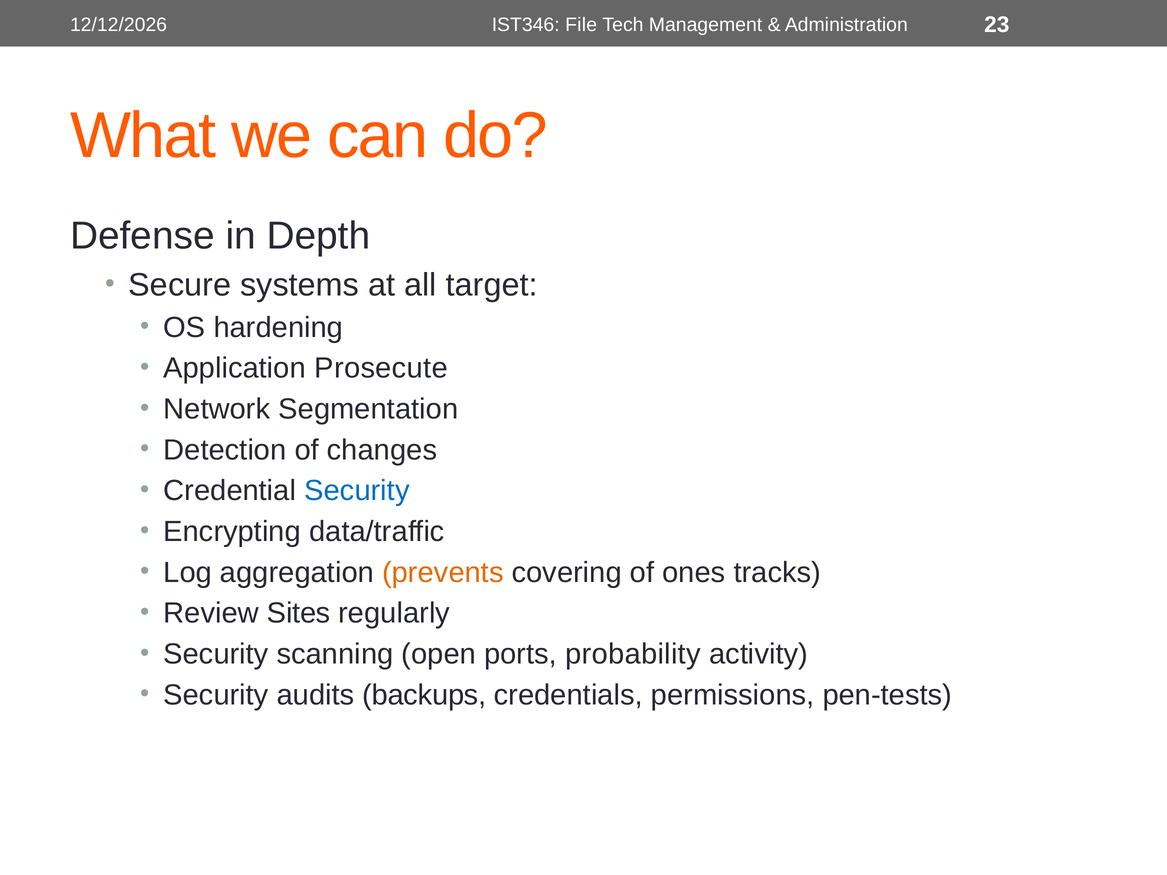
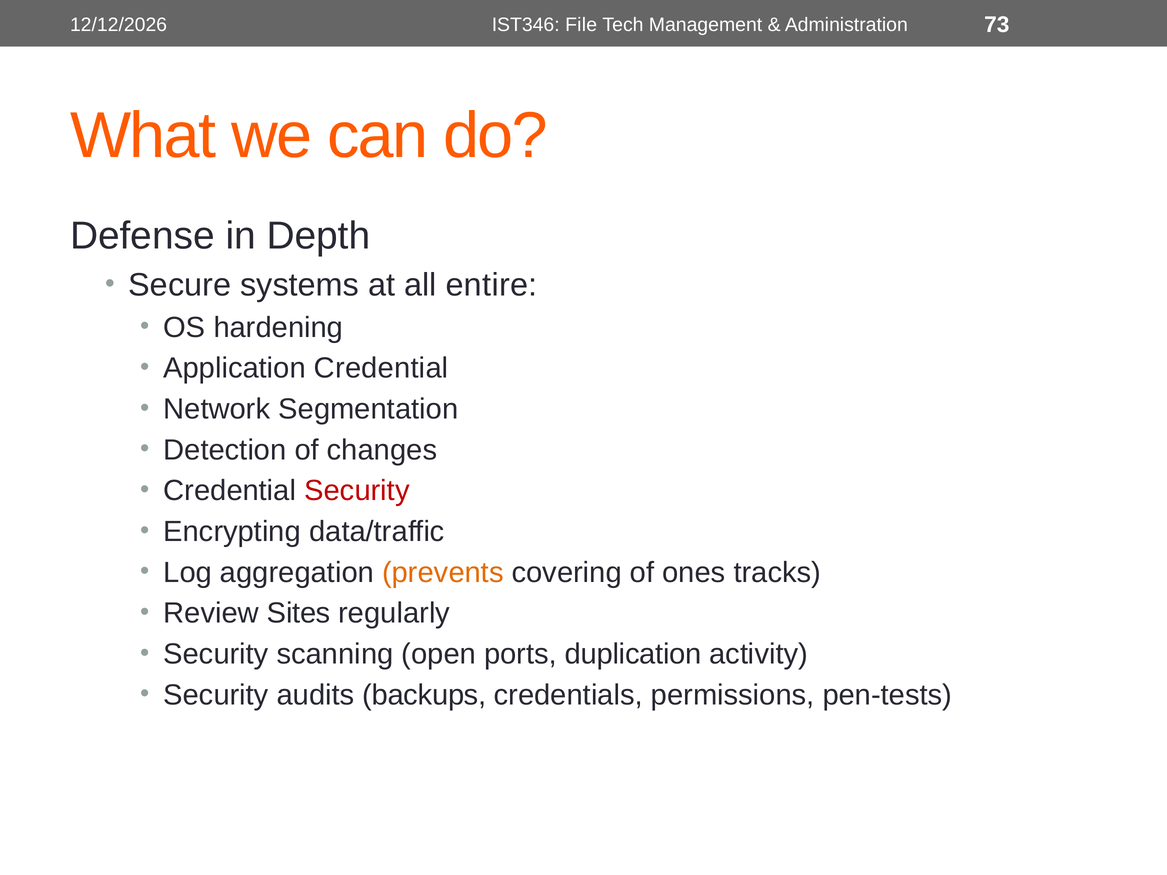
23: 23 -> 73
target: target -> entire
Application Prosecute: Prosecute -> Credential
Security at (357, 491) colour: blue -> red
probability: probability -> duplication
